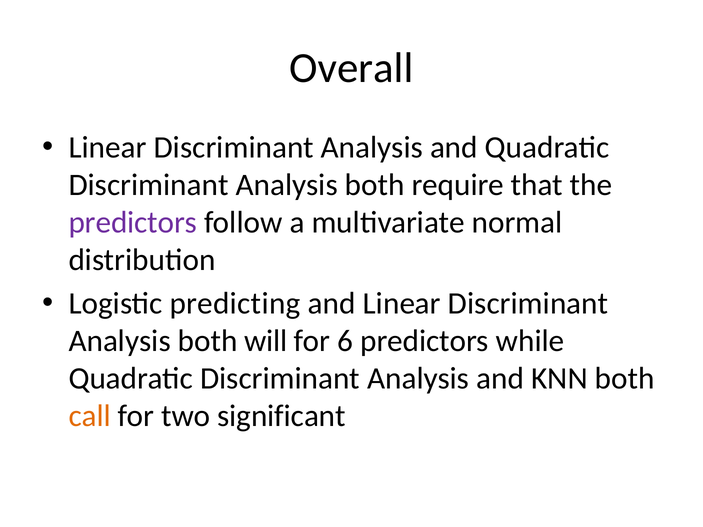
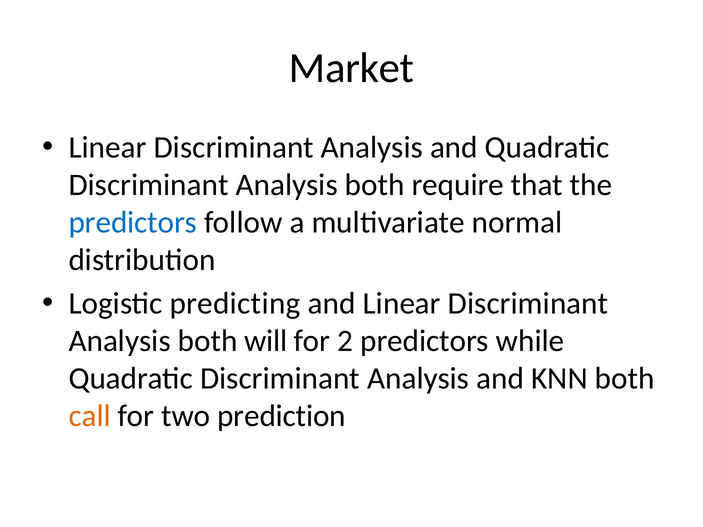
Overall: Overall -> Market
predictors at (133, 222) colour: purple -> blue
6: 6 -> 2
significant: significant -> prediction
